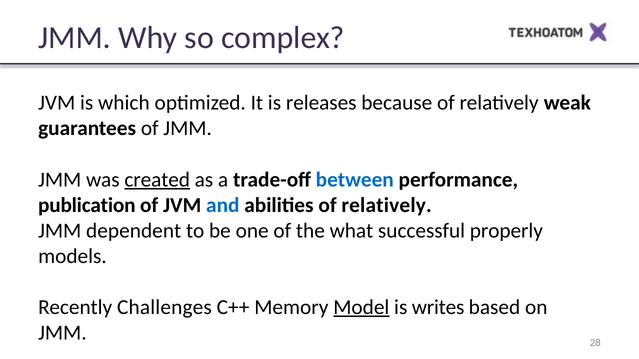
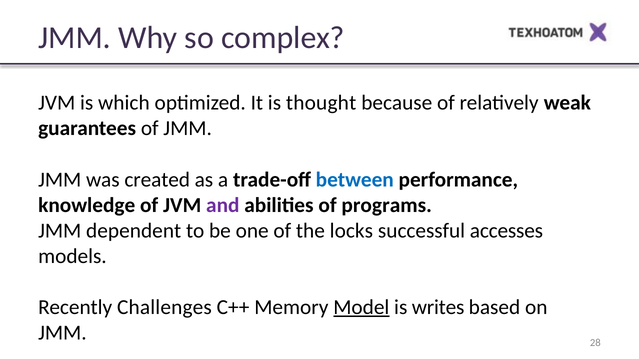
releases: releases -> thought
created underline: present -> none
publication: publication -> knowledge
and colour: blue -> purple
abilities of relatively: relatively -> programs
what: what -> locks
properly: properly -> accesses
